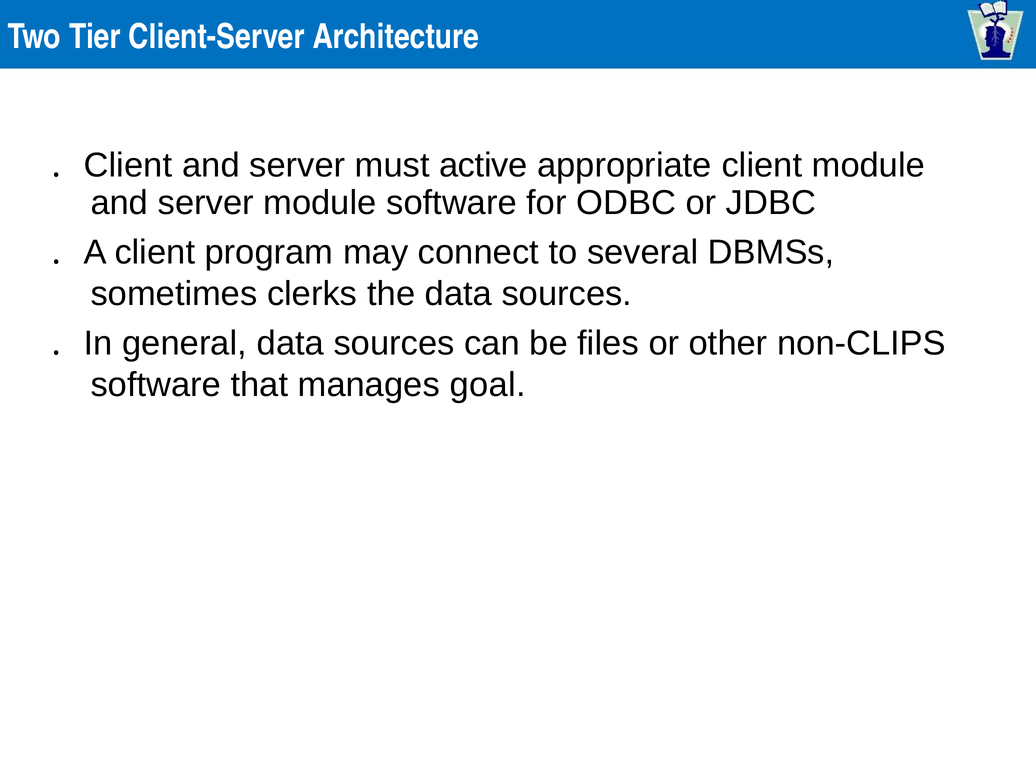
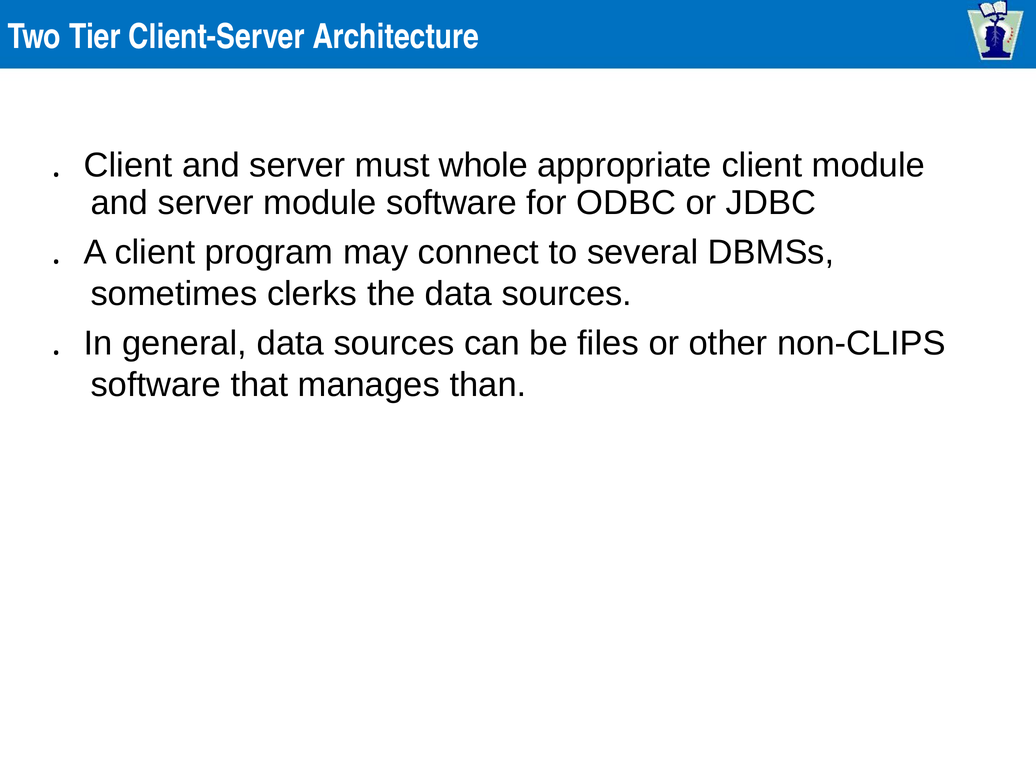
active: active -> whole
goal: goal -> than
